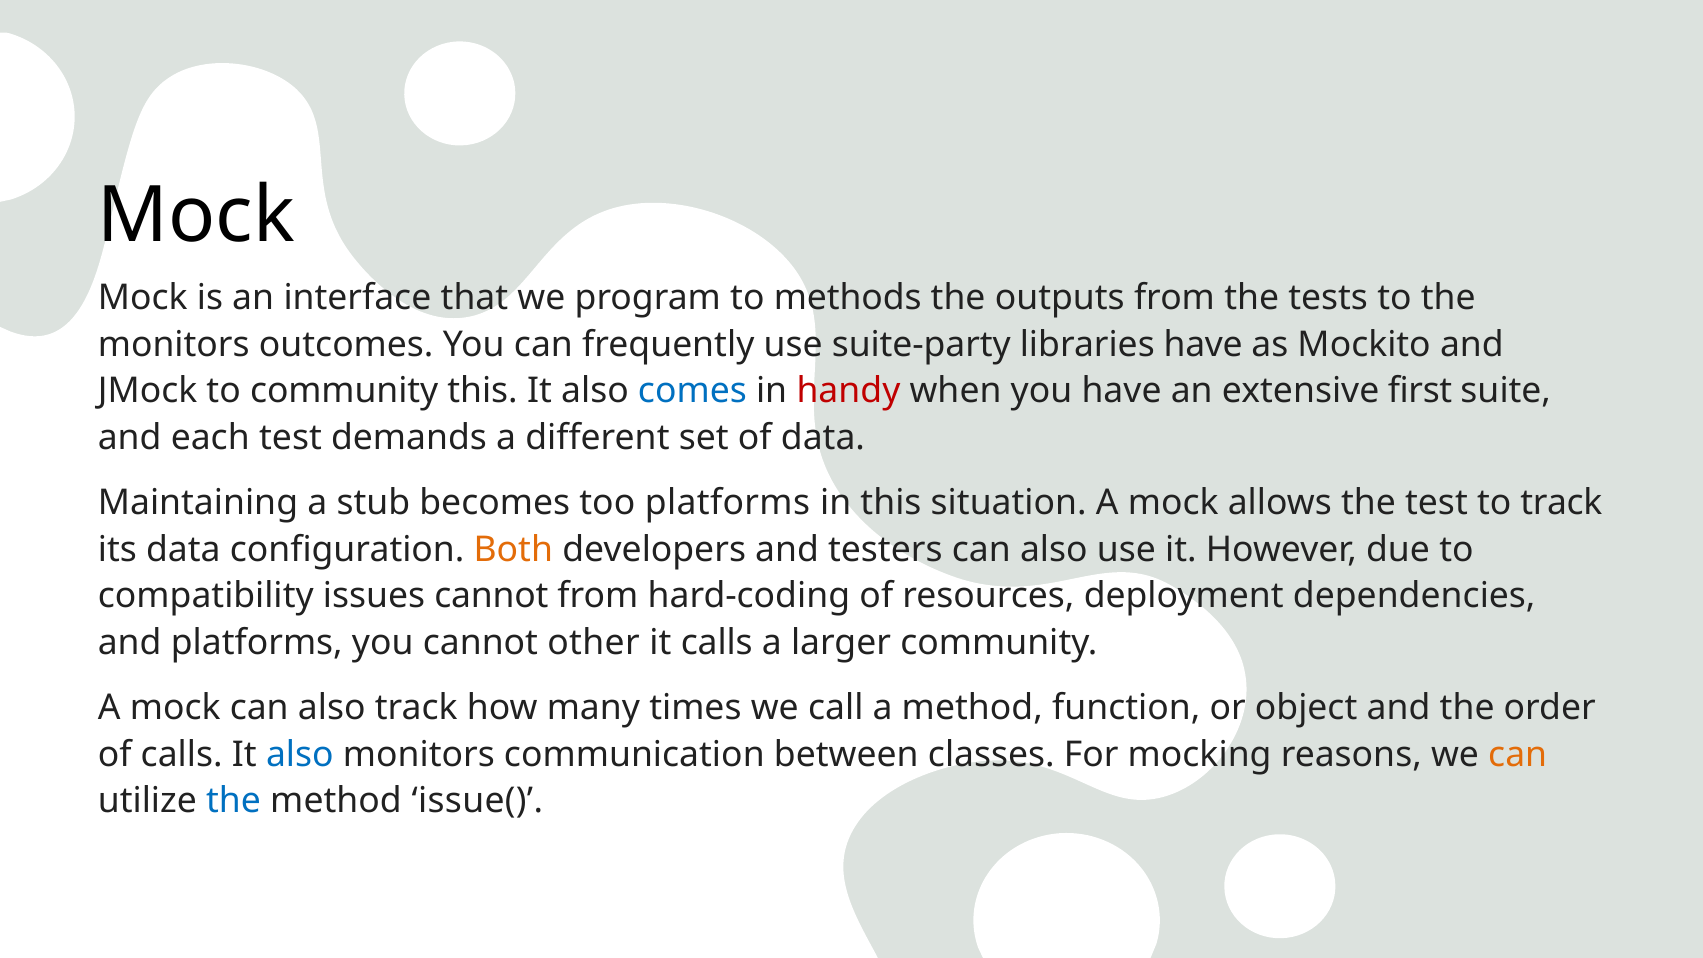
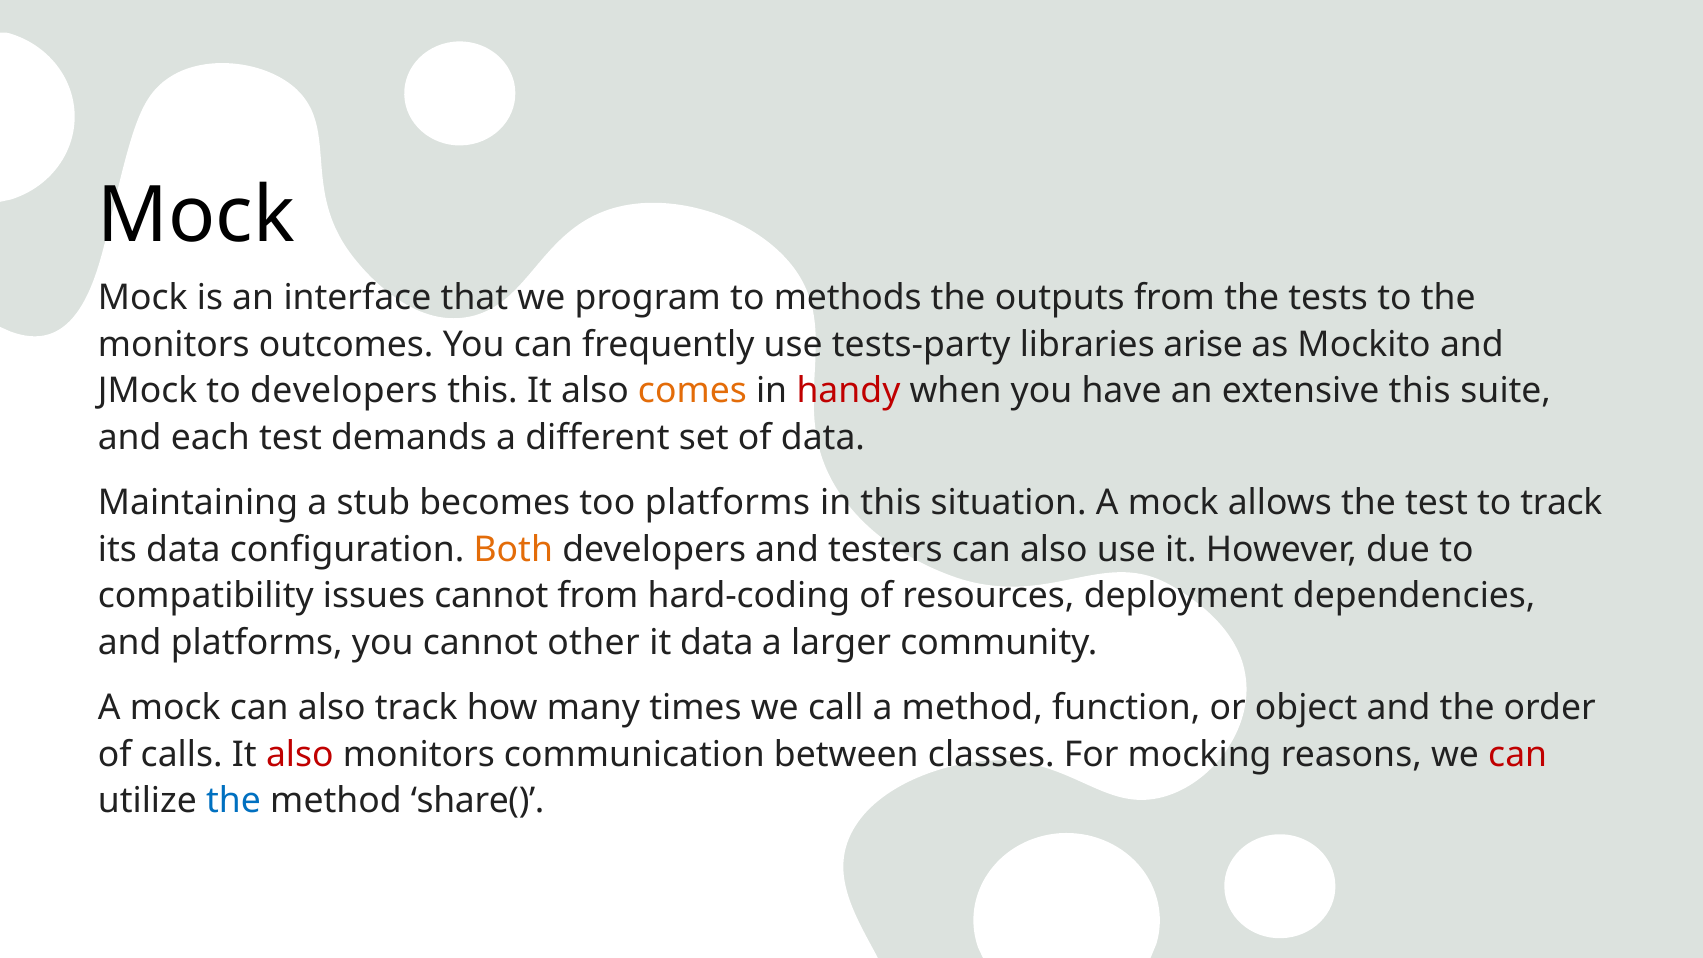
suite-party: suite-party -> tests-party
libraries have: have -> arise
to community: community -> developers
comes colour: blue -> orange
extensive first: first -> this
it calls: calls -> data
also at (300, 754) colour: blue -> red
can at (1518, 754) colour: orange -> red
issue(: issue( -> share(
